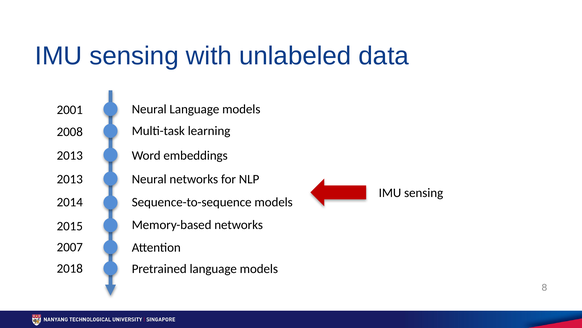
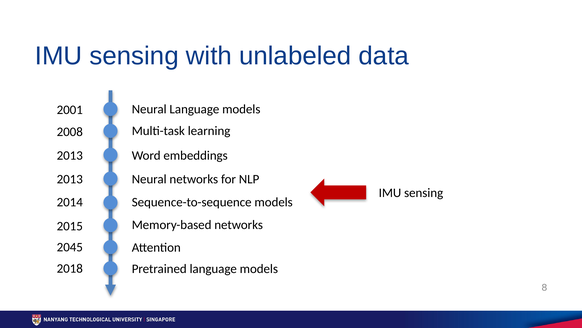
2007: 2007 -> 2045
